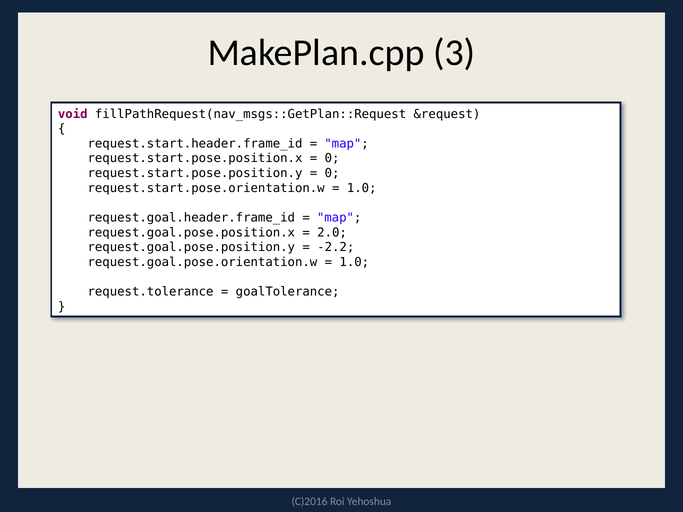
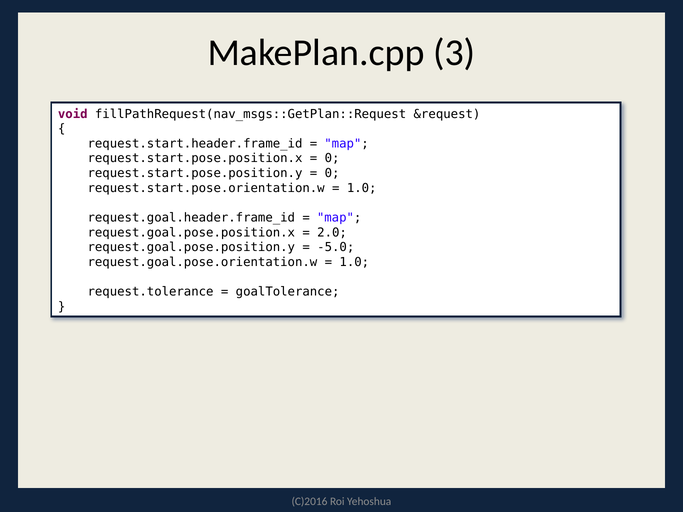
-2.2: -2.2 -> -5.0
